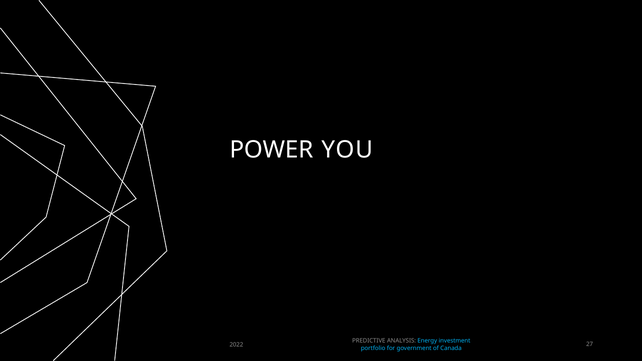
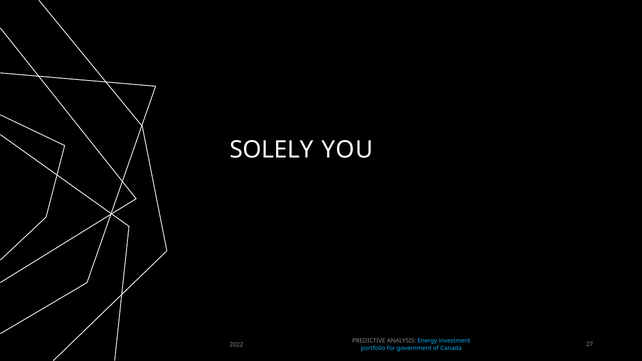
POWER: POWER -> SOLELY
